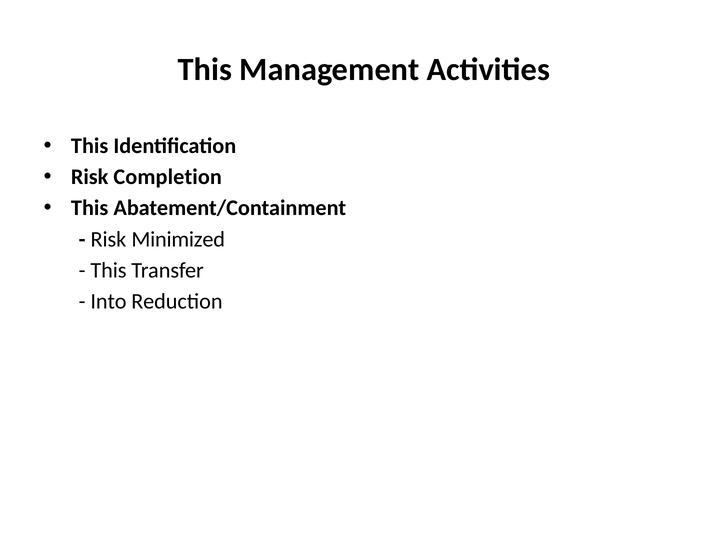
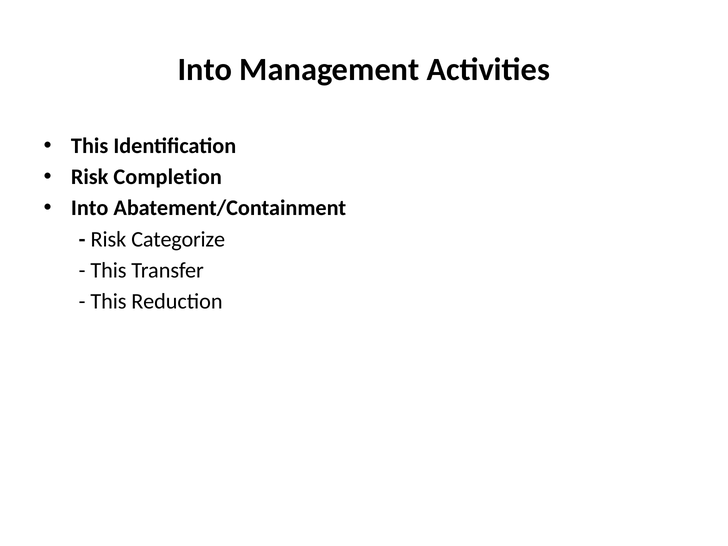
This at (205, 70): This -> Into
This at (90, 208): This -> Into
Minimized: Minimized -> Categorize
Into at (109, 301): Into -> This
